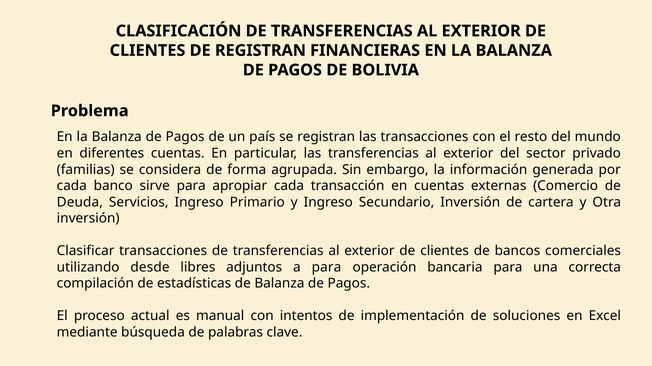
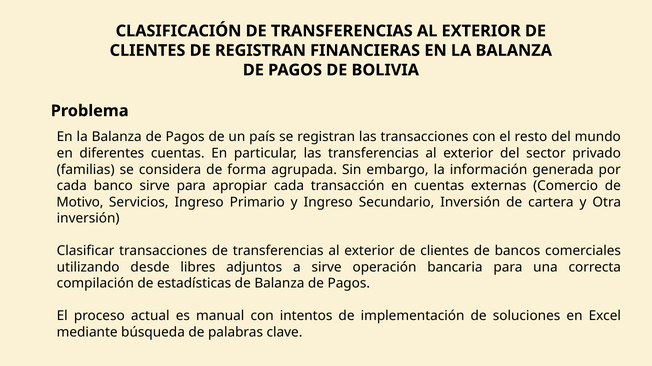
Deuda: Deuda -> Motivo
a para: para -> sirve
